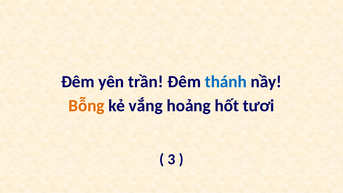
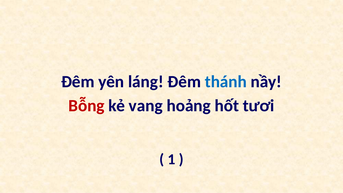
trần: trần -> láng
Bỗng colour: orange -> red
vắng: vắng -> vang
3: 3 -> 1
